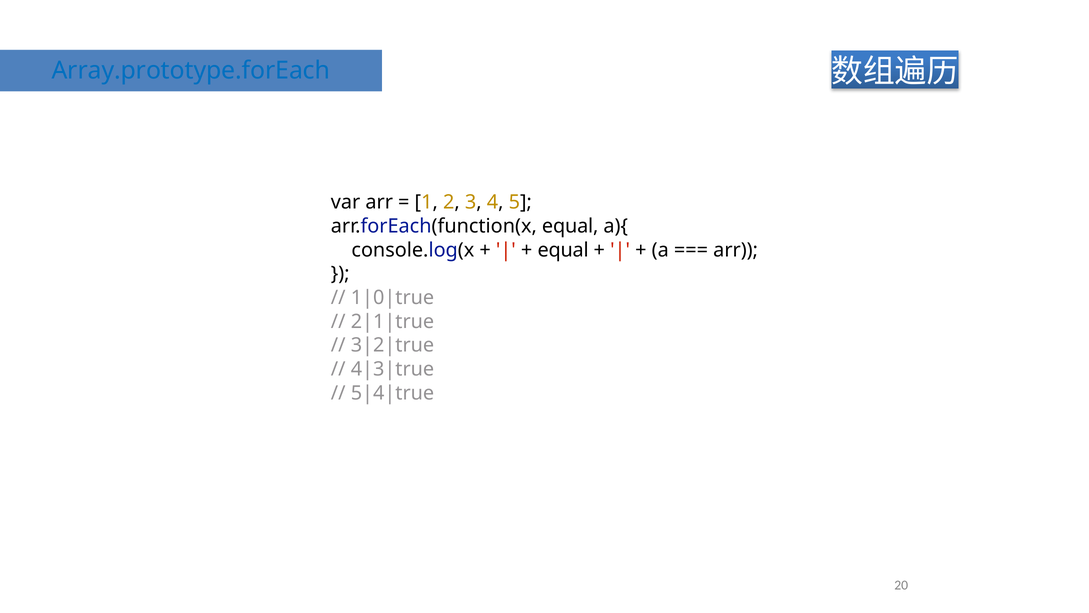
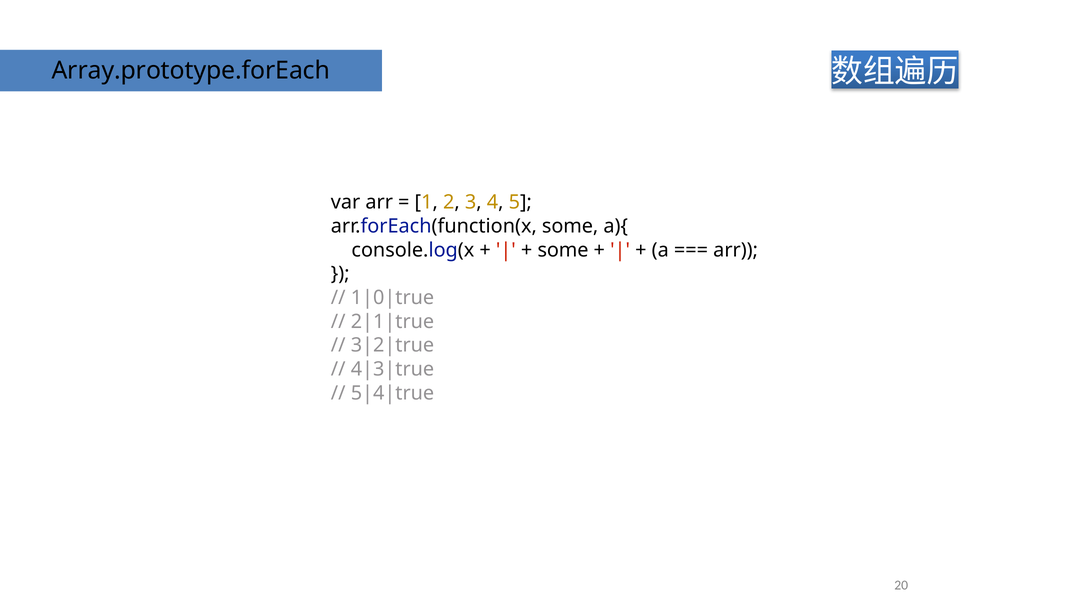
Array.prototype.forEach colour: blue -> black
arr.forEach(function(x equal: equal -> some
equal at (563, 250): equal -> some
